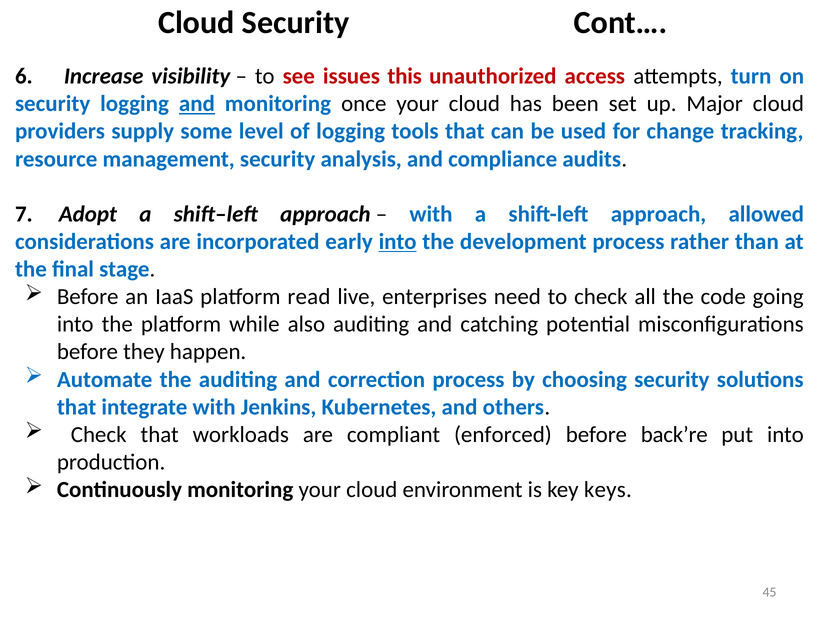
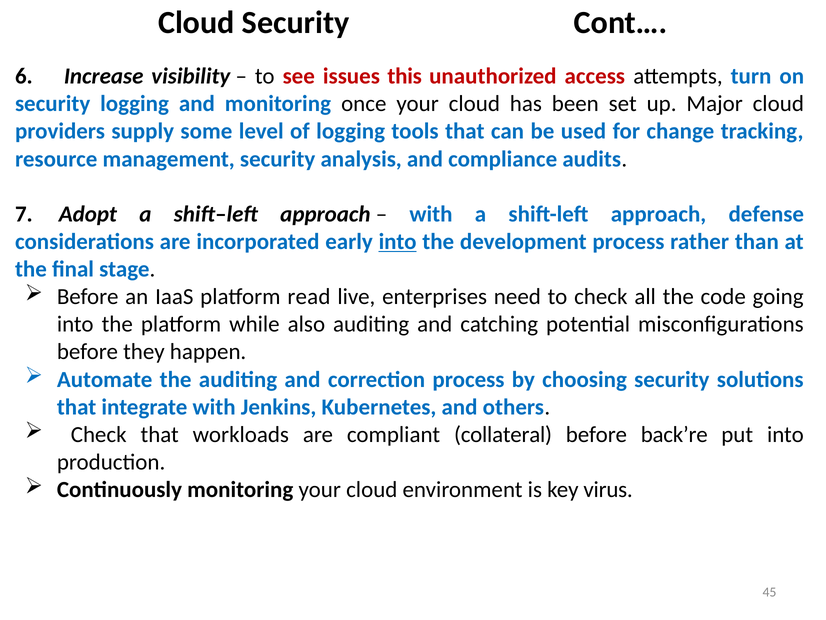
and at (197, 104) underline: present -> none
allowed: allowed -> defense
enforced: enforced -> collateral
keys: keys -> virus
